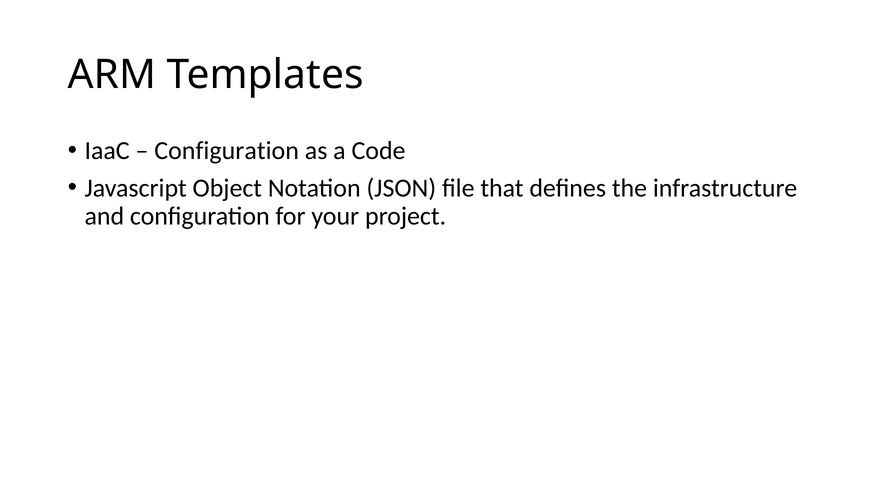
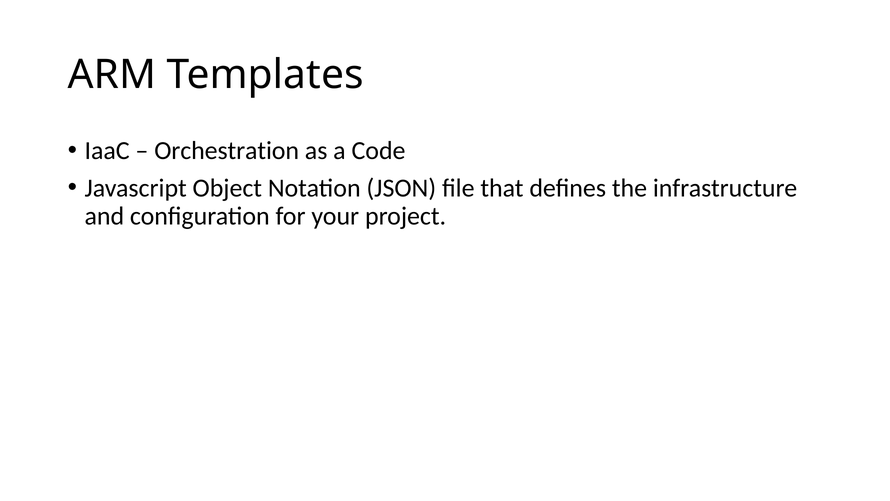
Configuration at (227, 150): Configuration -> Orchestration
